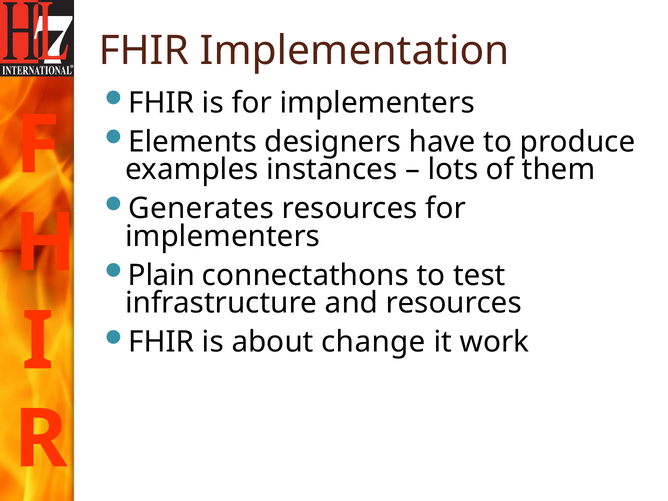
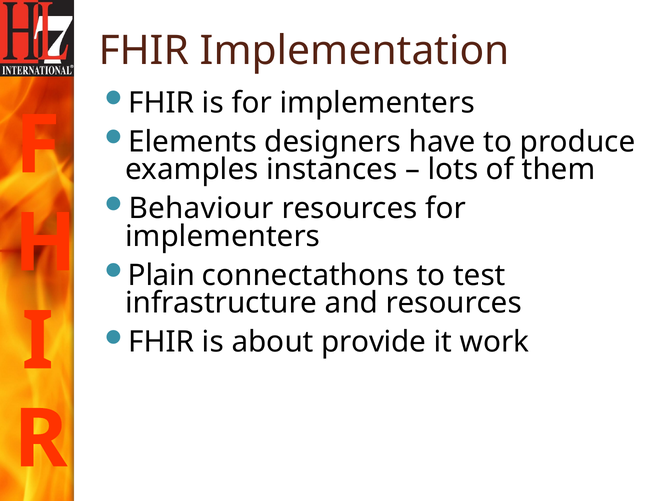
Generates: Generates -> Behaviour
change: change -> provide
